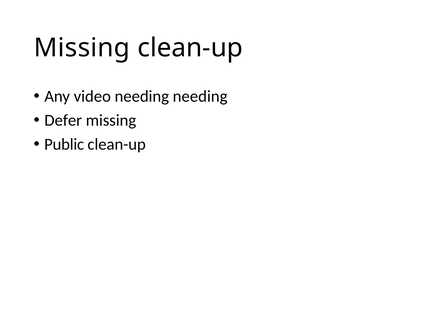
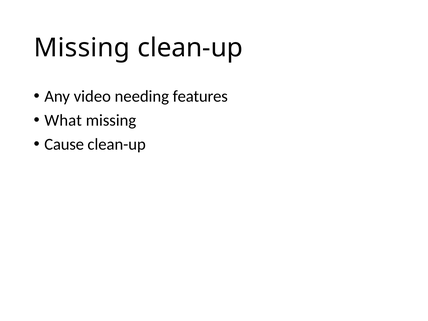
needing needing: needing -> features
Defer: Defer -> What
Public: Public -> Cause
